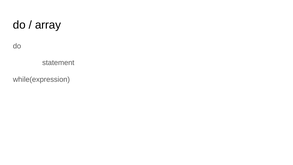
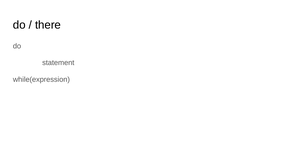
array: array -> there
